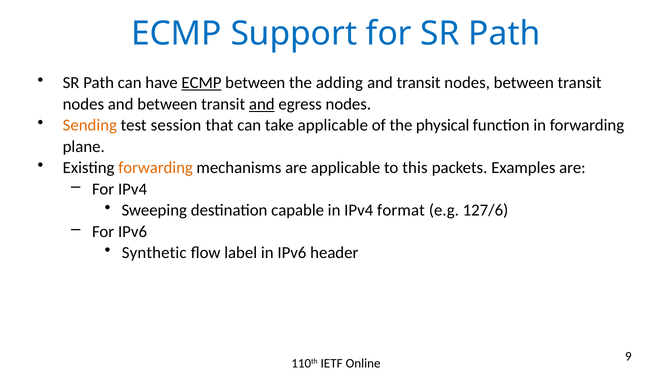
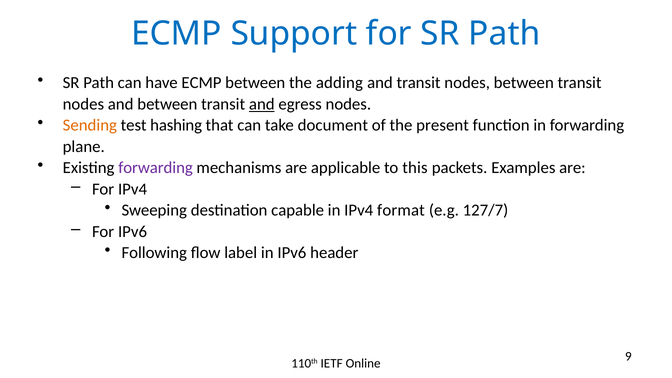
ECMP at (201, 83) underline: present -> none
session: session -> hashing
take applicable: applicable -> document
physical: physical -> present
forwarding at (156, 168) colour: orange -> purple
127/6: 127/6 -> 127/7
Synthetic: Synthetic -> Following
